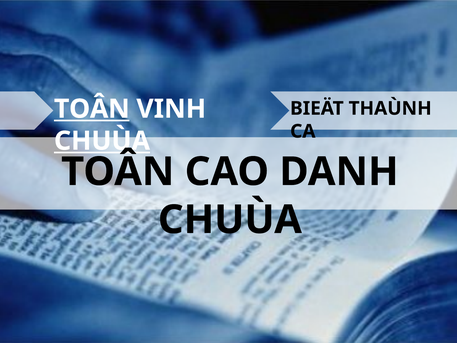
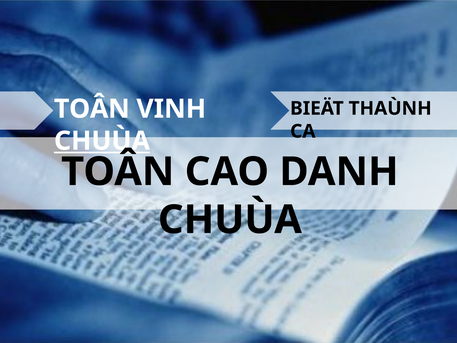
TOÂN at (92, 109) underline: present -> none
